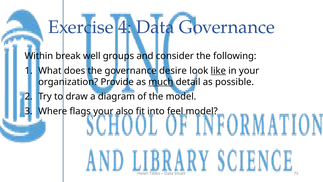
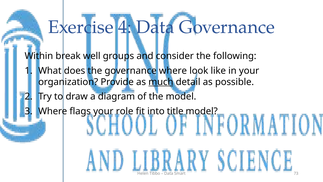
governance desire: desire -> where
like underline: present -> none
also: also -> role
feel: feel -> title
